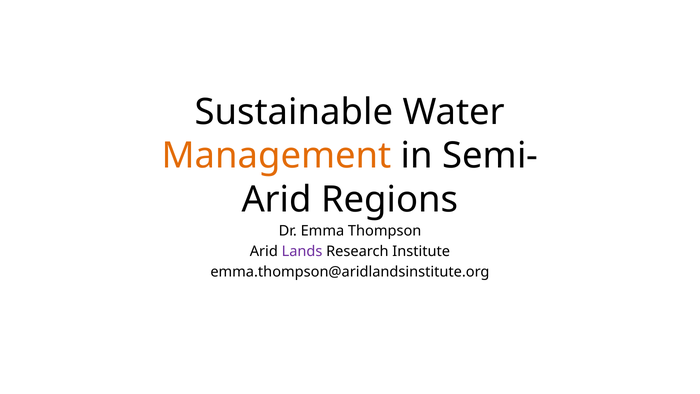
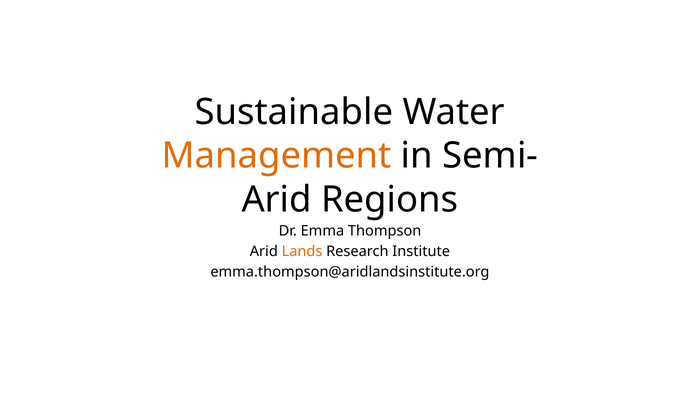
Lands colour: purple -> orange
